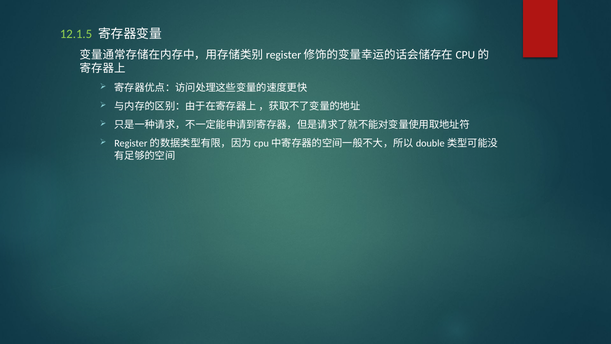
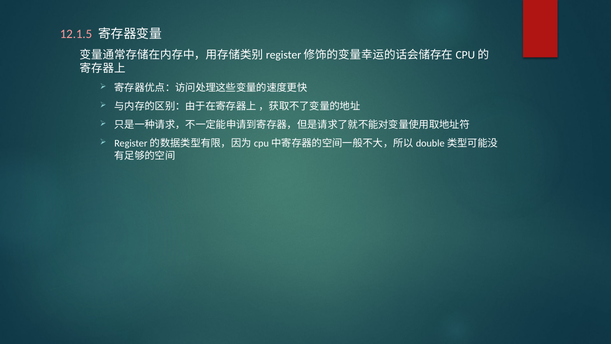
12.1.5 colour: light green -> pink
